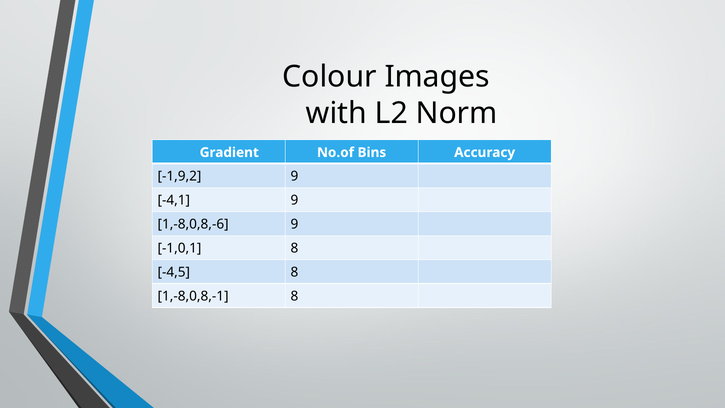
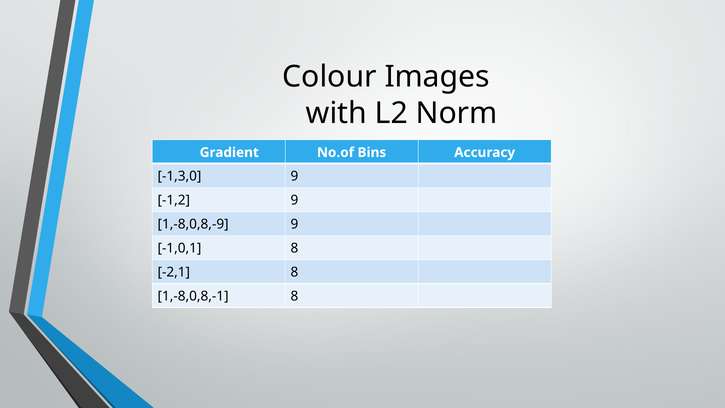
-1,9,2: -1,9,2 -> -1,3,0
-4,1: -4,1 -> -1,2
1,-8,0,8,-6: 1,-8,0,8,-6 -> 1,-8,0,8,-9
-4,5: -4,5 -> -2,1
